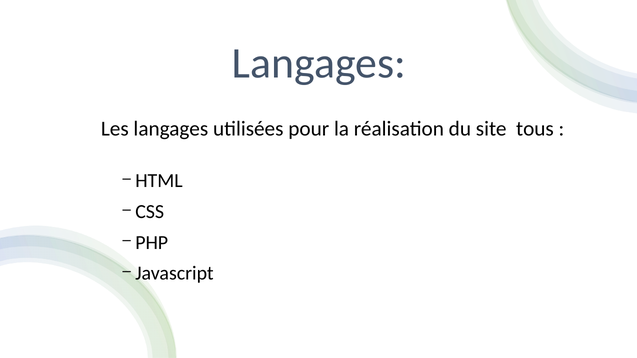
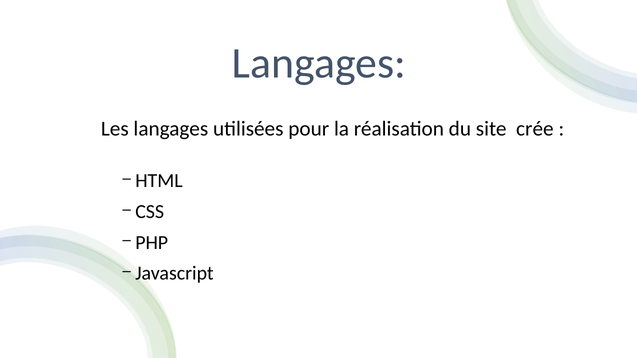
tous: tous -> crée
